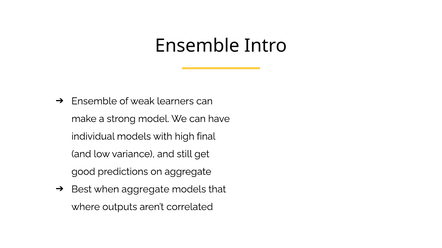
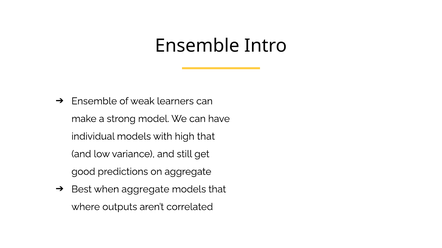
high final: final -> that
